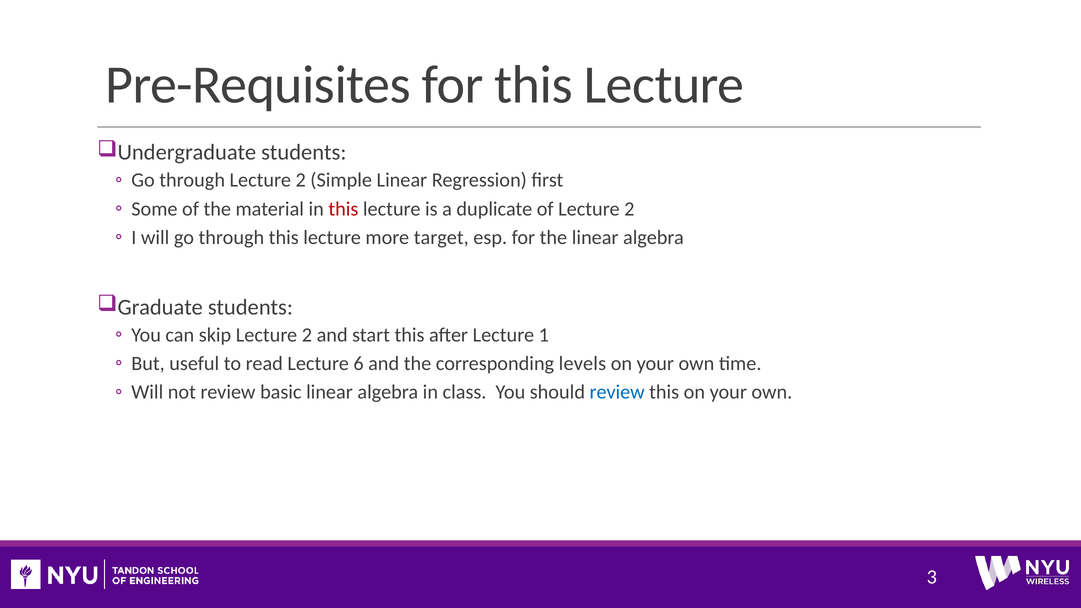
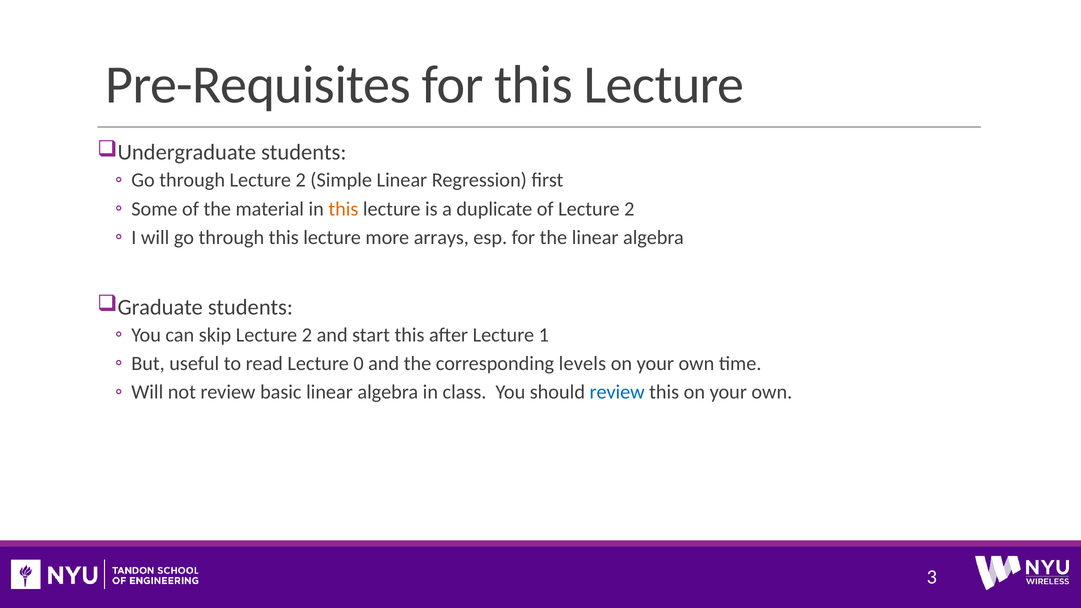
this at (343, 209) colour: red -> orange
target: target -> arrays
6: 6 -> 0
